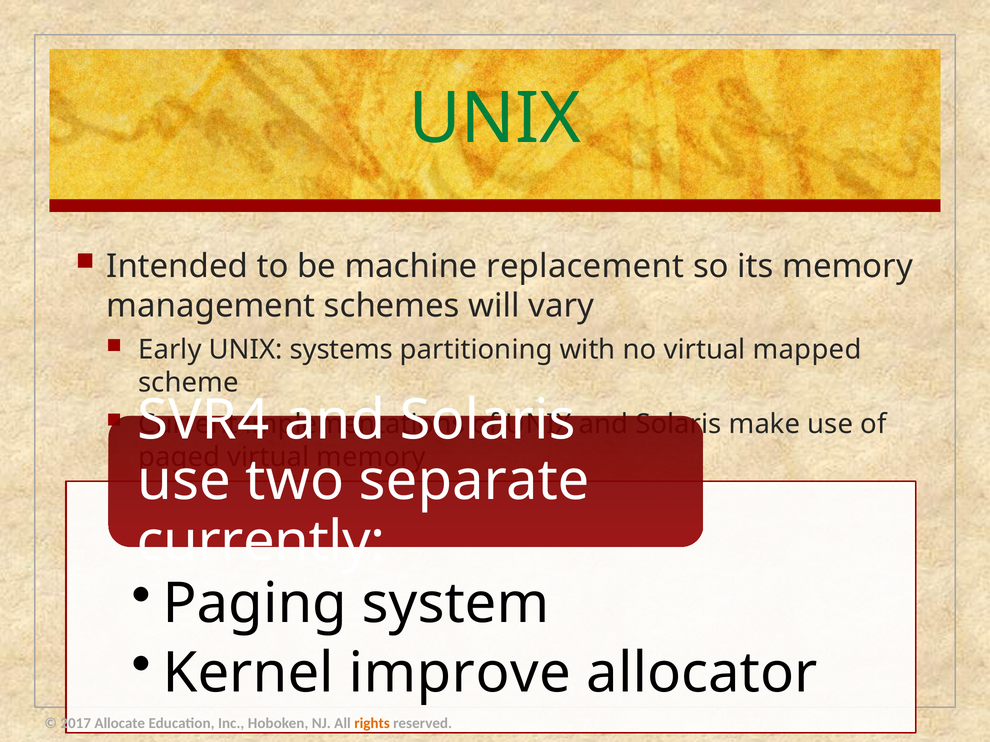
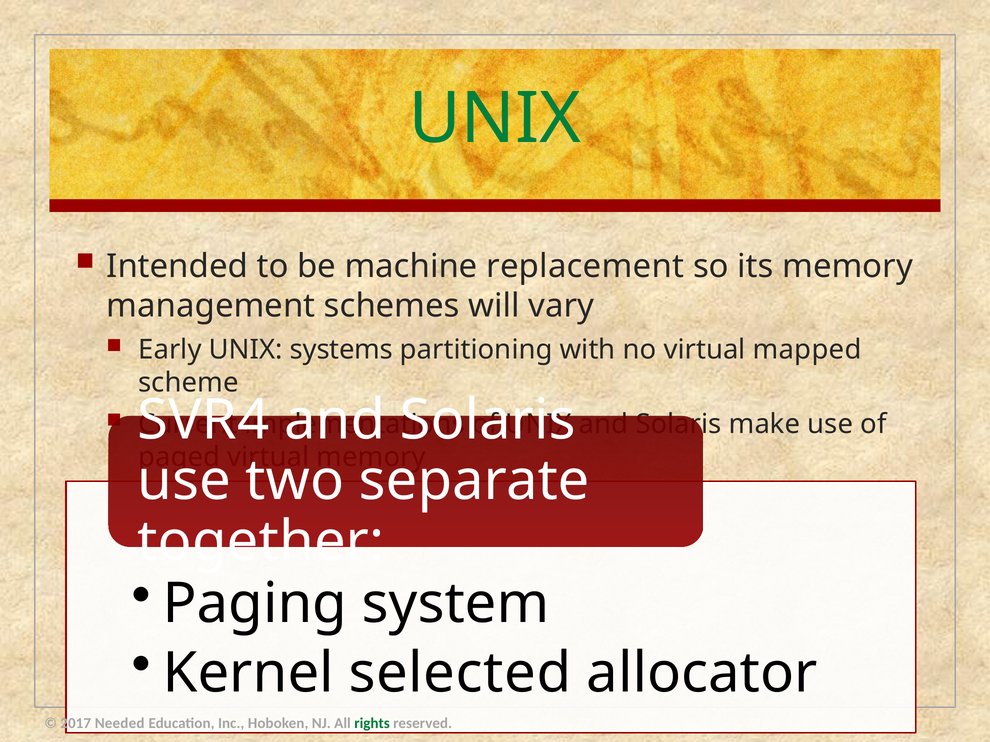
currently: currently -> together
improve: improve -> selected
Allocate: Allocate -> Needed
rights colour: orange -> green
